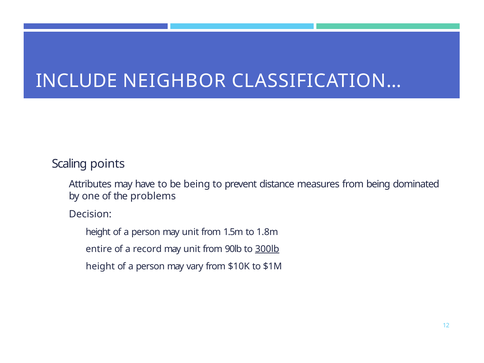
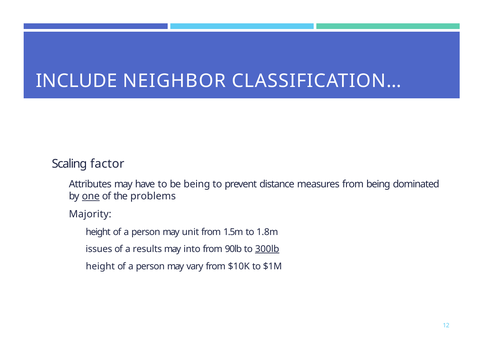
points: points -> factor
one underline: none -> present
Decision: Decision -> Majority
entire: entire -> issues
record: record -> results
unit at (192, 249): unit -> into
